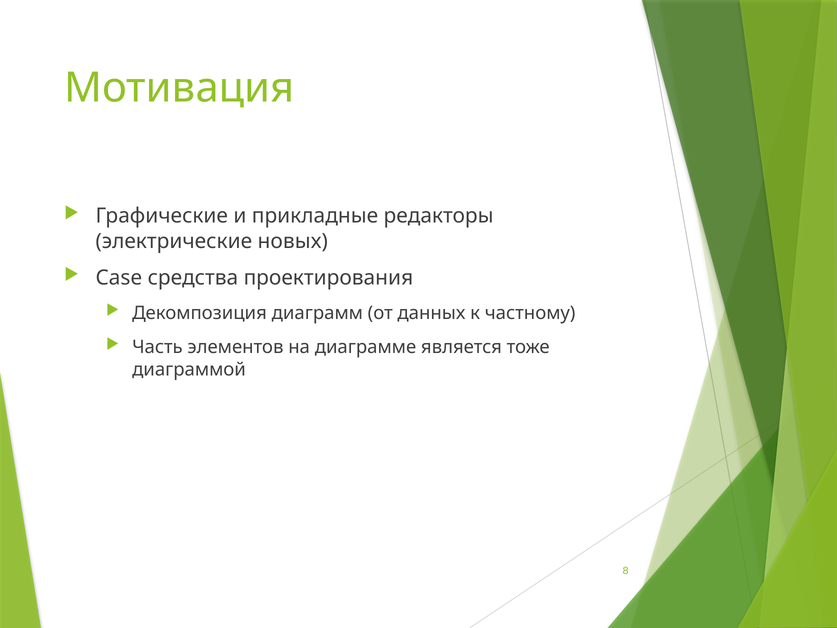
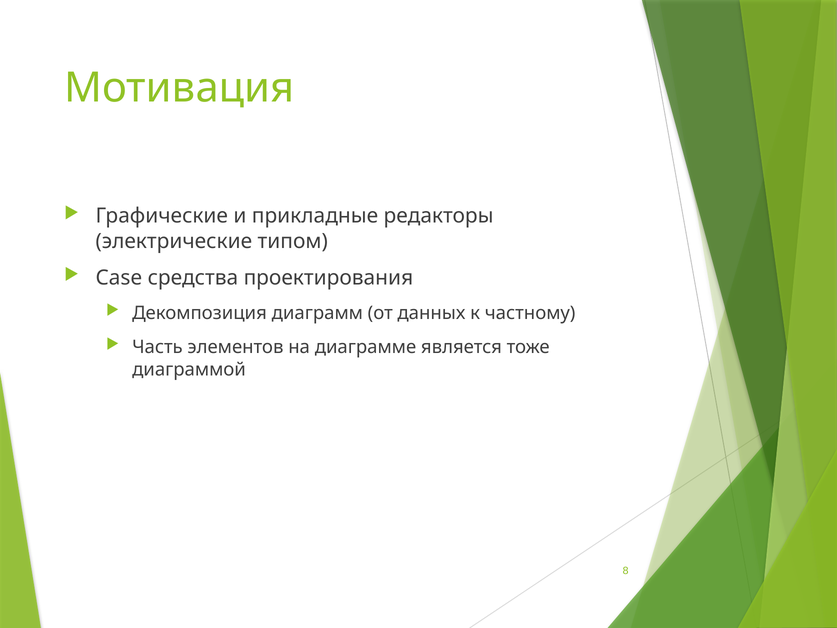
новых: новых -> типом
